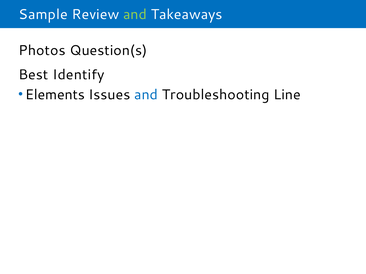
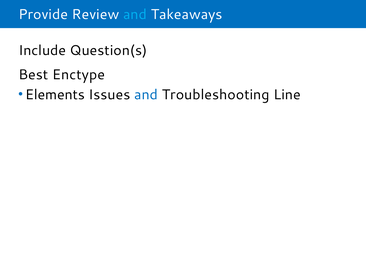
Sample: Sample -> Provide
and at (135, 14) colour: light green -> light blue
Photos: Photos -> Include
Identify: Identify -> Enctype
